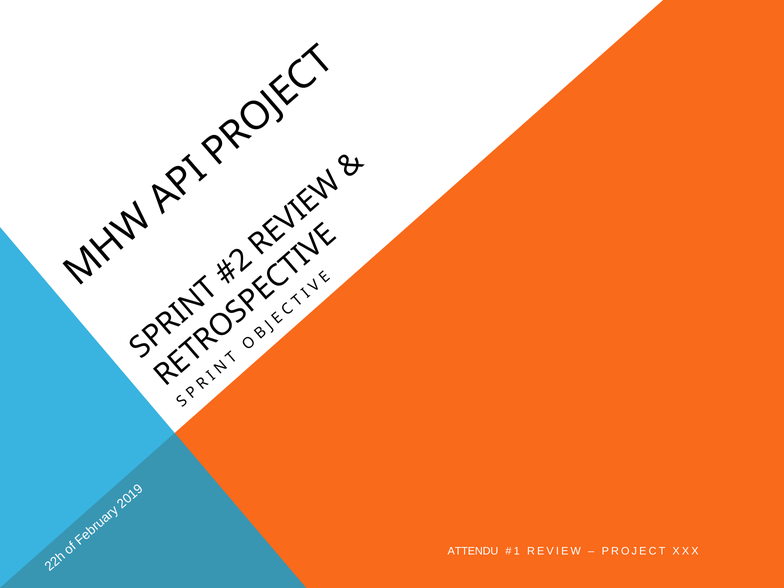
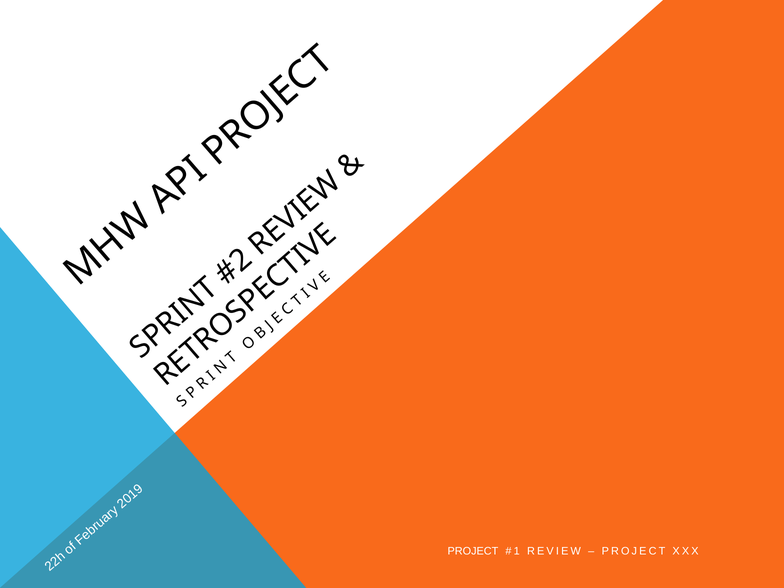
ATTENDU at (473, 551): ATTENDU -> PROJECT
